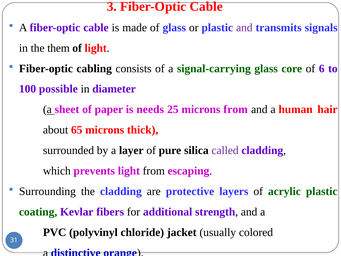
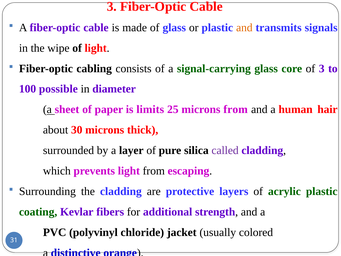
and at (244, 28) colour: purple -> orange
them: them -> wipe
of 6: 6 -> 3
needs: needs -> limits
65: 65 -> 30
